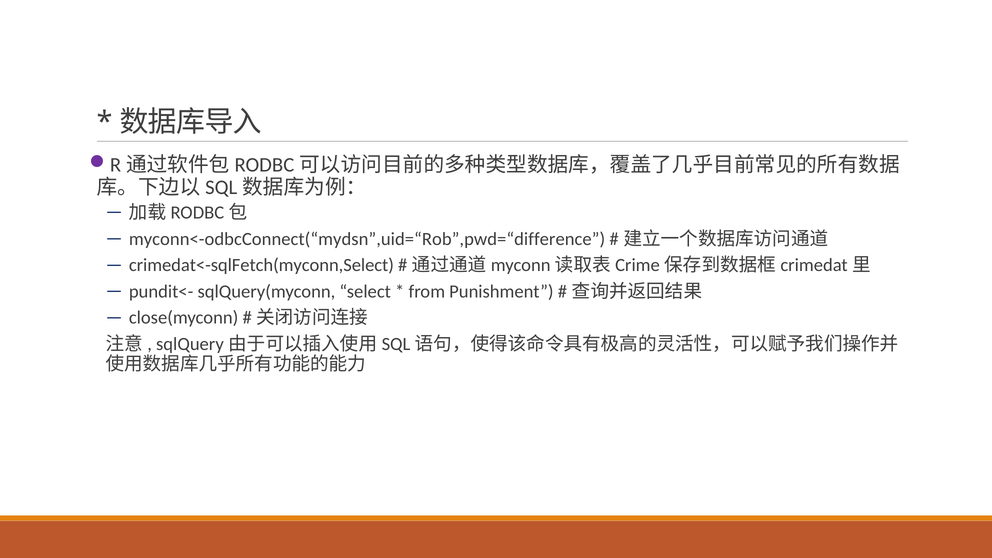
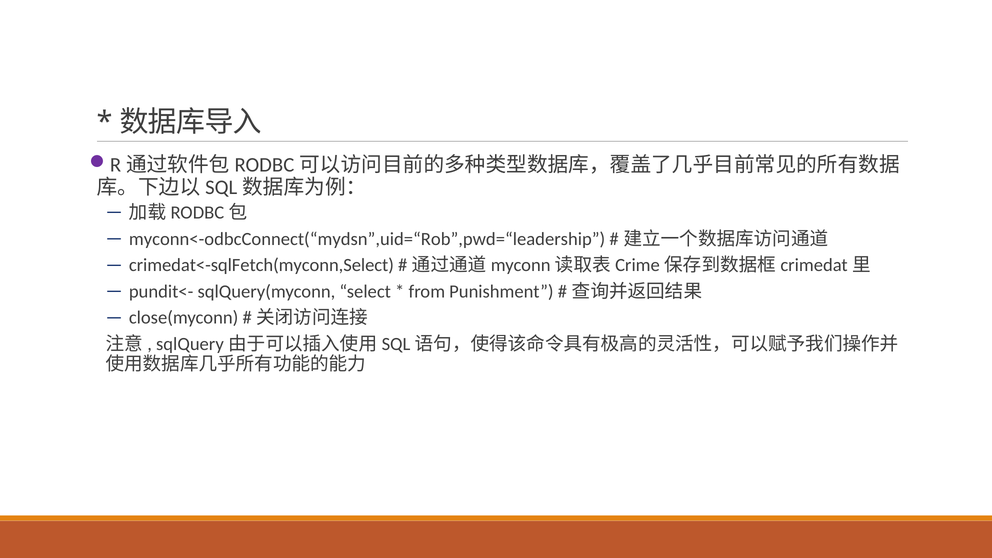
myconn<-odbcConnect(“mydsn”,uid=“Rob”,pwd=“difference: myconn<-odbcConnect(“mydsn”,uid=“Rob”,pwd=“difference -> myconn<-odbcConnect(“mydsn”,uid=“Rob”,pwd=“leadership
